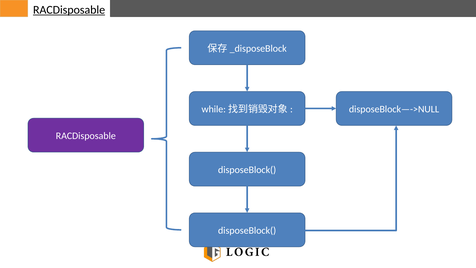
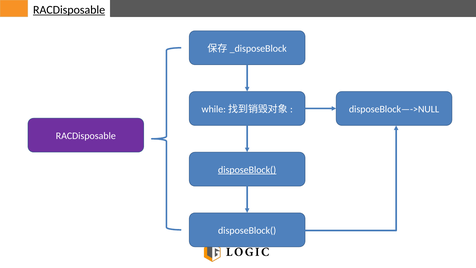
disposeBlock( at (247, 170) underline: none -> present
